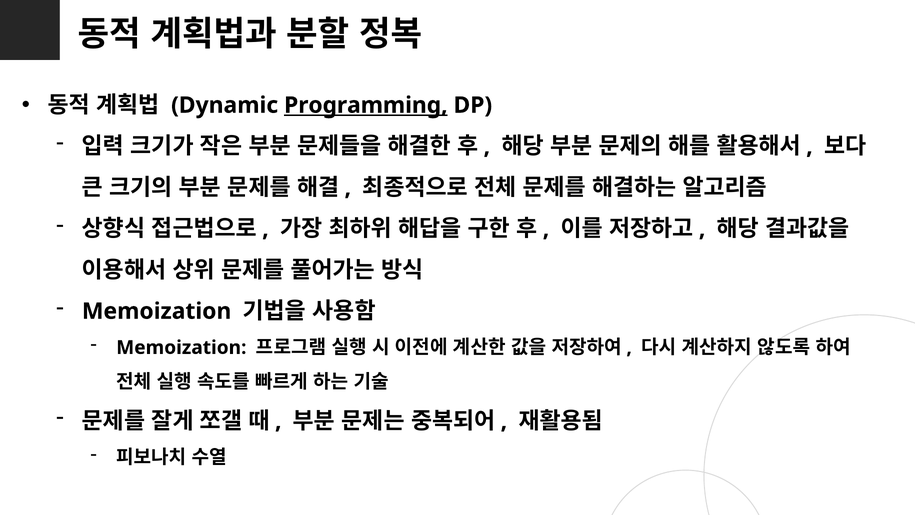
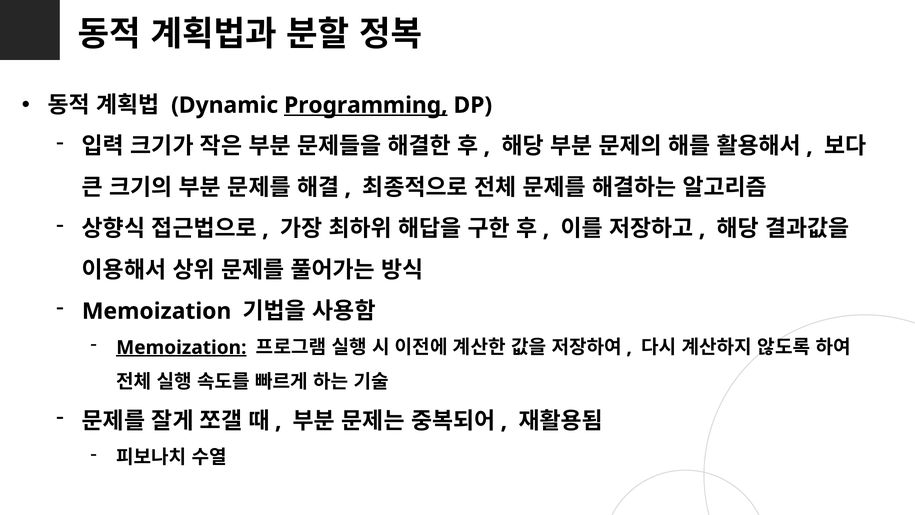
Memoization at (181, 347) underline: none -> present
